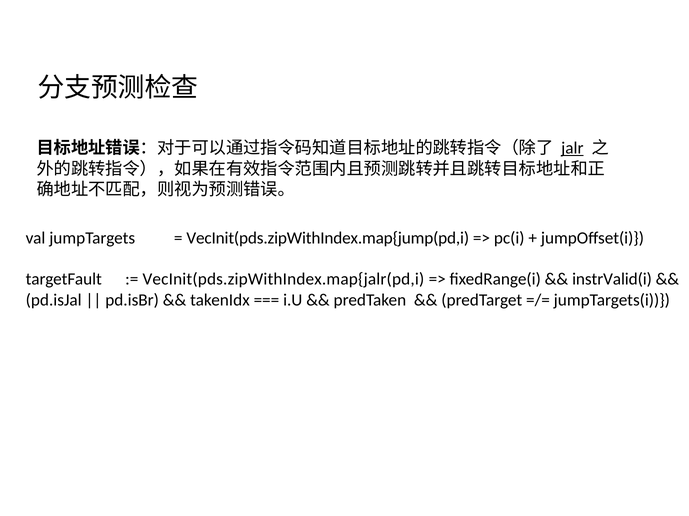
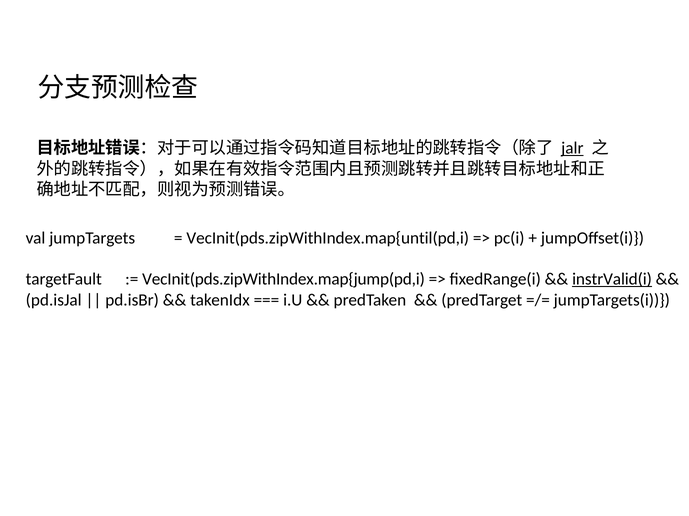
VecInit(pds.zipWithIndex.map{jump(pd,i: VecInit(pds.zipWithIndex.map{jump(pd,i -> VecInit(pds.zipWithIndex.map{until(pd,i
VecInit(pds.zipWithIndex.map{jalr(pd,i: VecInit(pds.zipWithIndex.map{jalr(pd,i -> VecInit(pds.zipWithIndex.map{jump(pd,i
instrValid(i underline: none -> present
